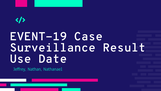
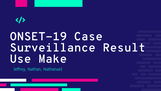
EVENT-19: EVENT-19 -> ONSET-19
Date: Date -> Make
